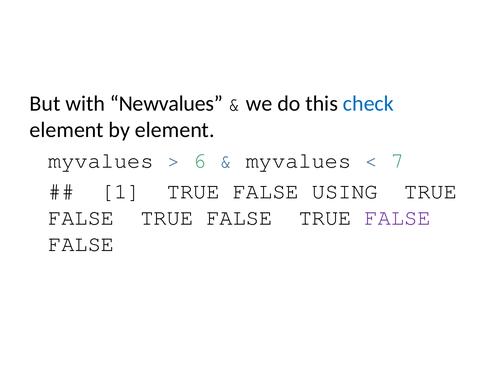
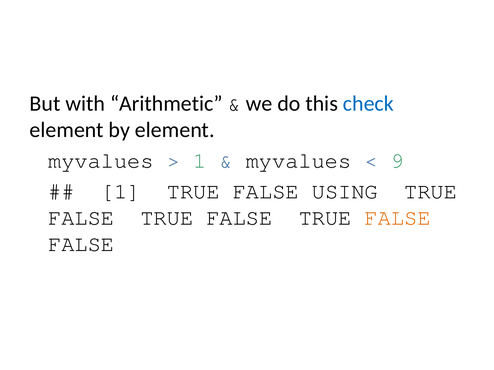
Newvalues: Newvalues -> Arithmetic
6 at (200, 161): 6 -> 1
7: 7 -> 9
FALSE at (398, 218) colour: purple -> orange
